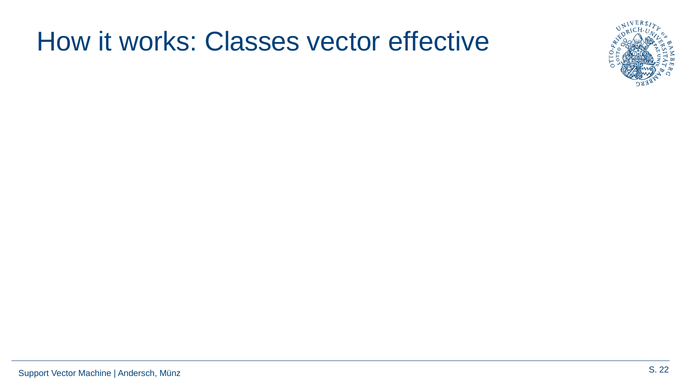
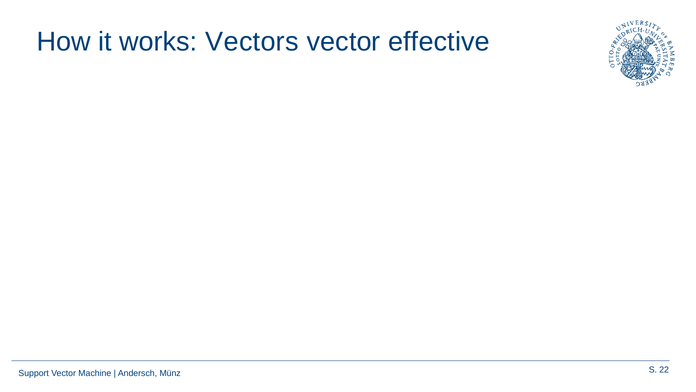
Classes: Classes -> Vectors
